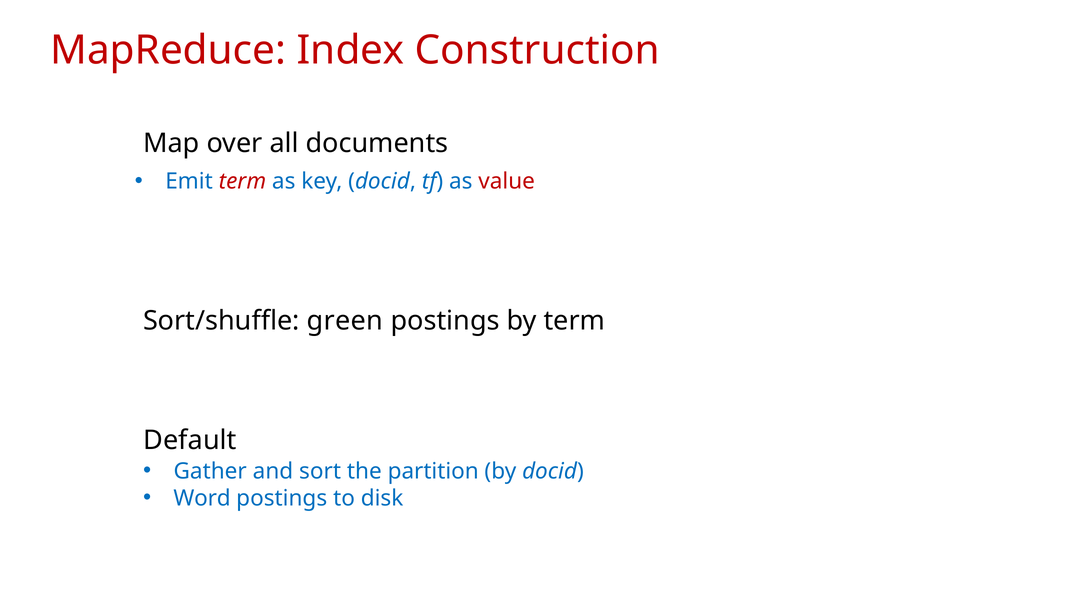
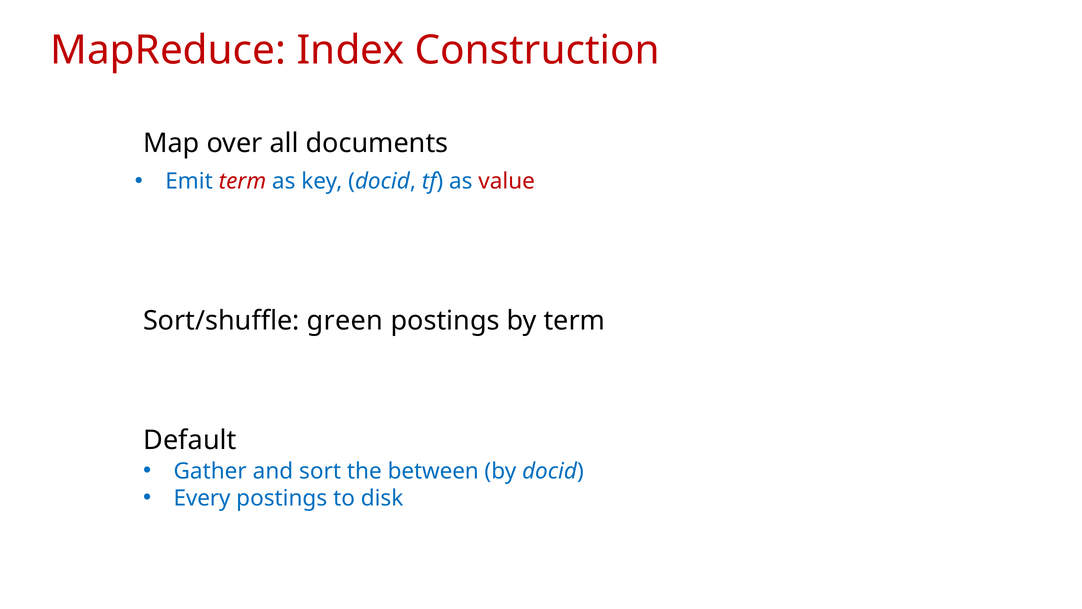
partition: partition -> between
Word: Word -> Every
